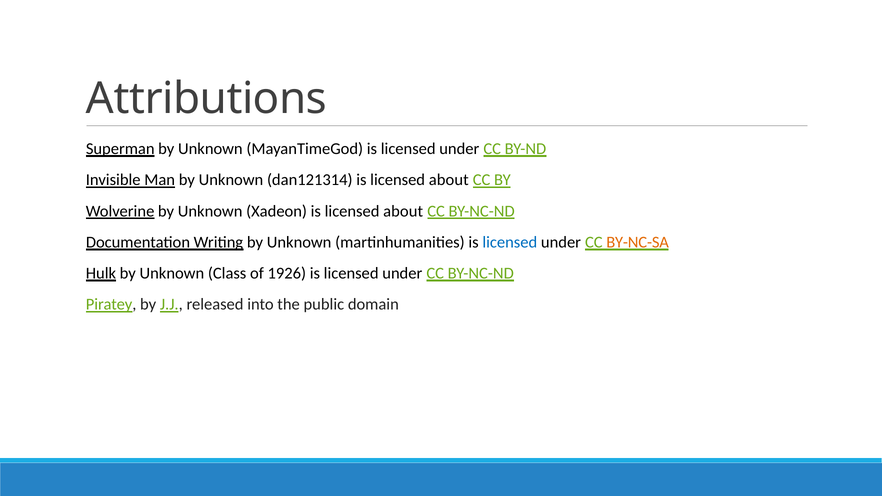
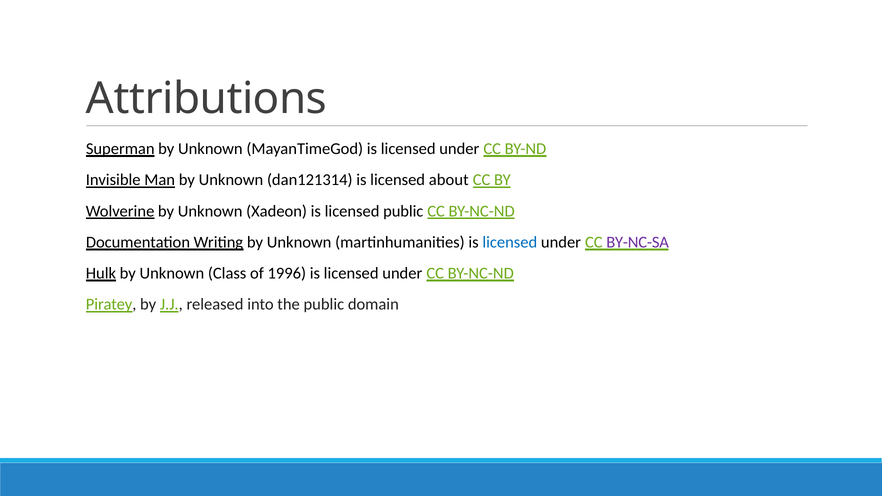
Xadeon is licensed about: about -> public
BY-NC-SA colour: orange -> purple
1926: 1926 -> 1996
